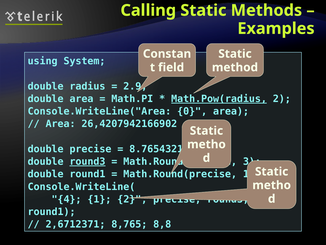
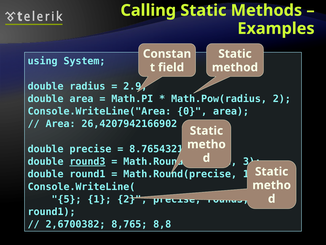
Math.Pow(radius underline: present -> none
4: 4 -> 5
2,6712371: 2,6712371 -> 2,6700382
